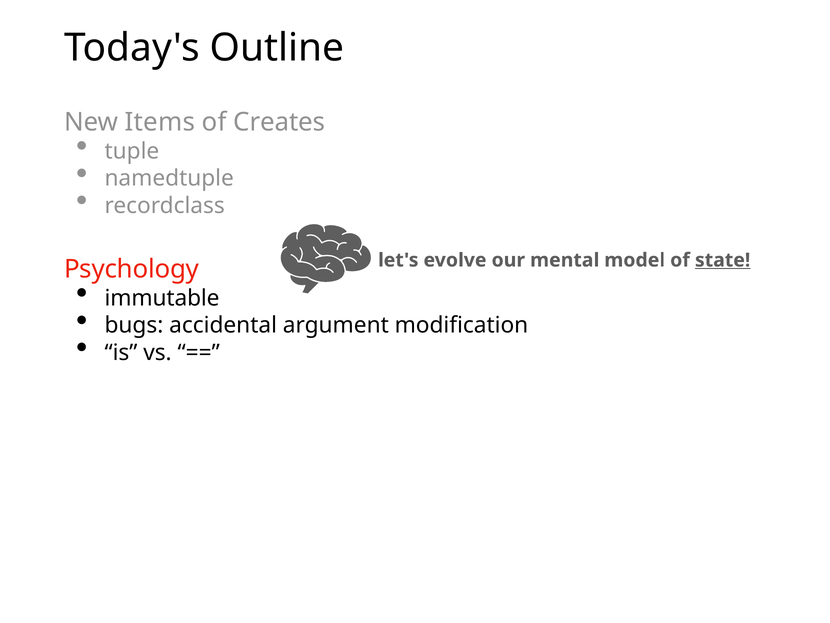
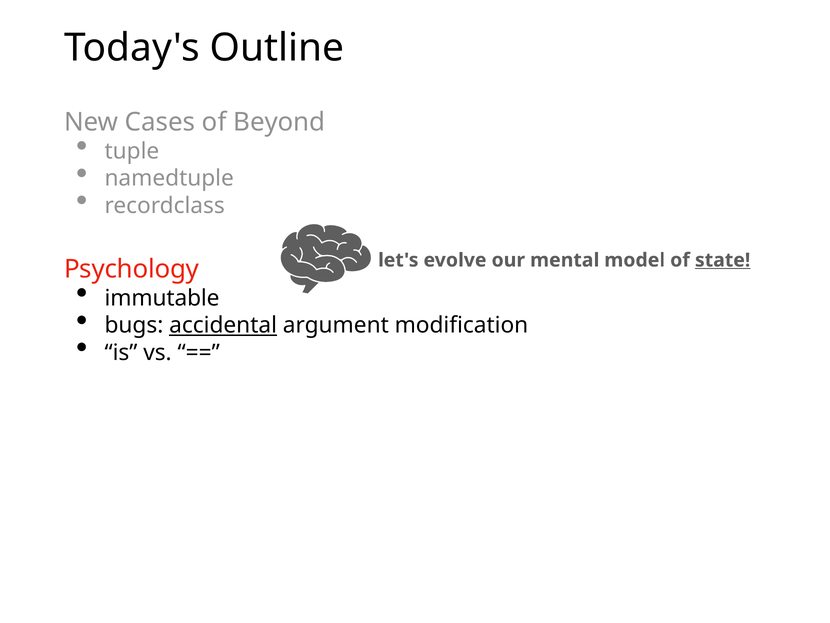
Items: Items -> Cases
Creates: Creates -> Beyond
accidental underline: none -> present
